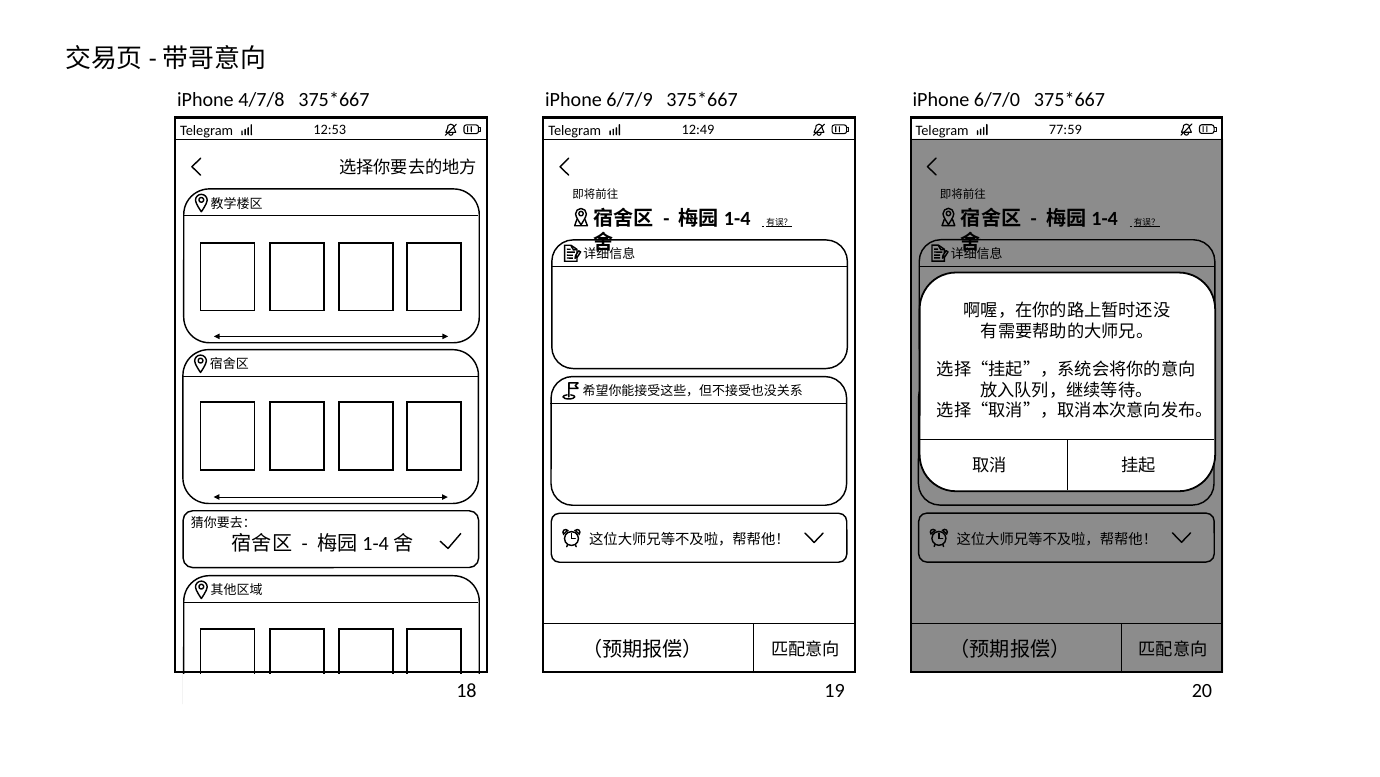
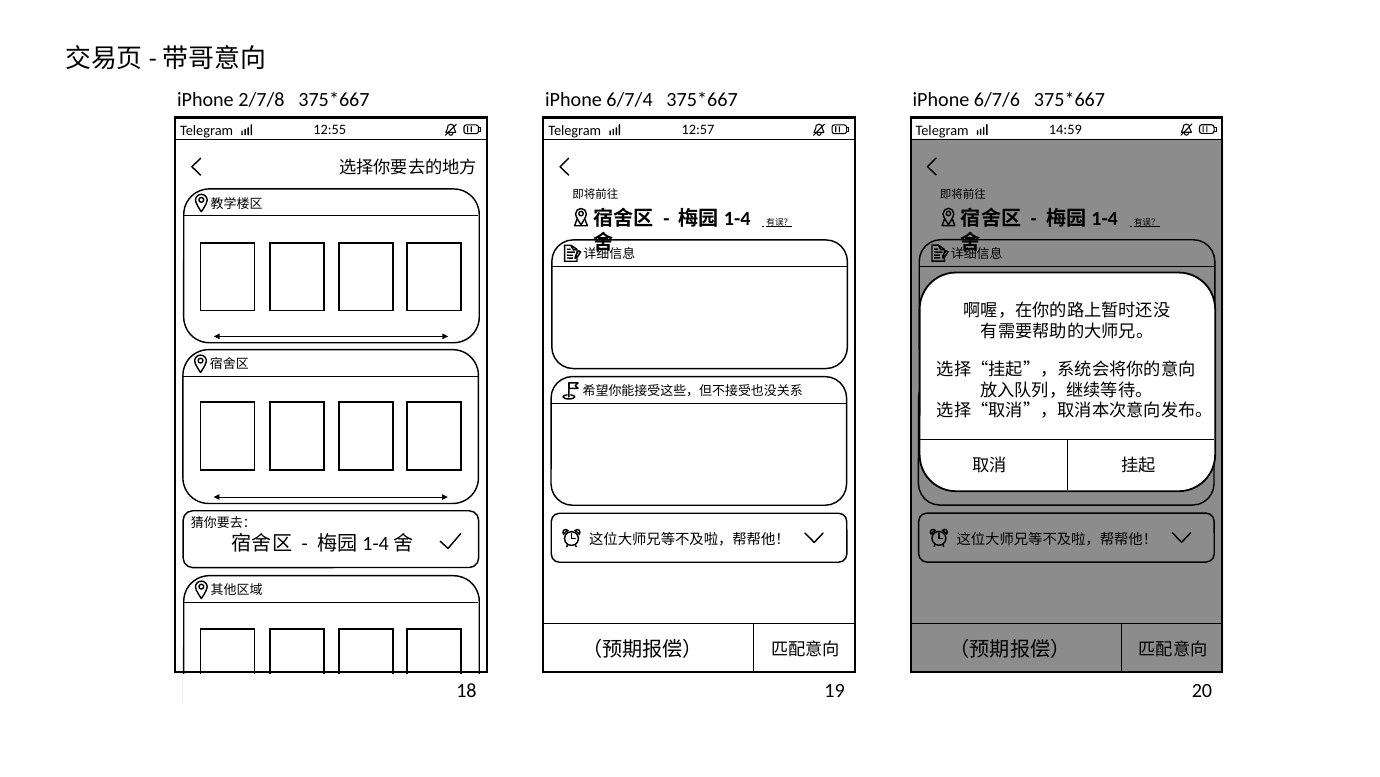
6/7/0: 6/7/0 -> 6/7/6
4/7/8: 4/7/8 -> 2/7/8
6/7/9: 6/7/9 -> 6/7/4
77:59: 77:59 -> 14:59
12:53: 12:53 -> 12:55
12:49: 12:49 -> 12:57
